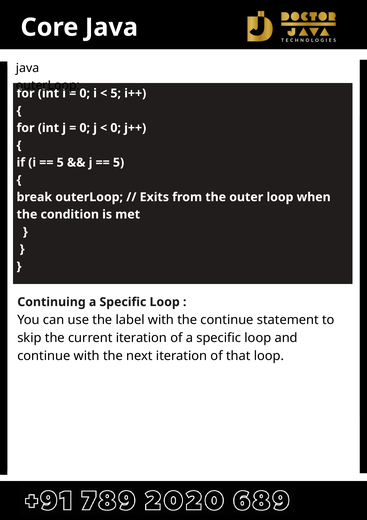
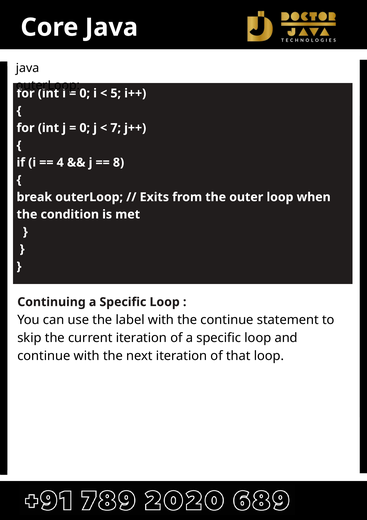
0 at (116, 128): 0 -> 7
5 at (60, 162): 5 -> 4
5 at (119, 162): 5 -> 8
